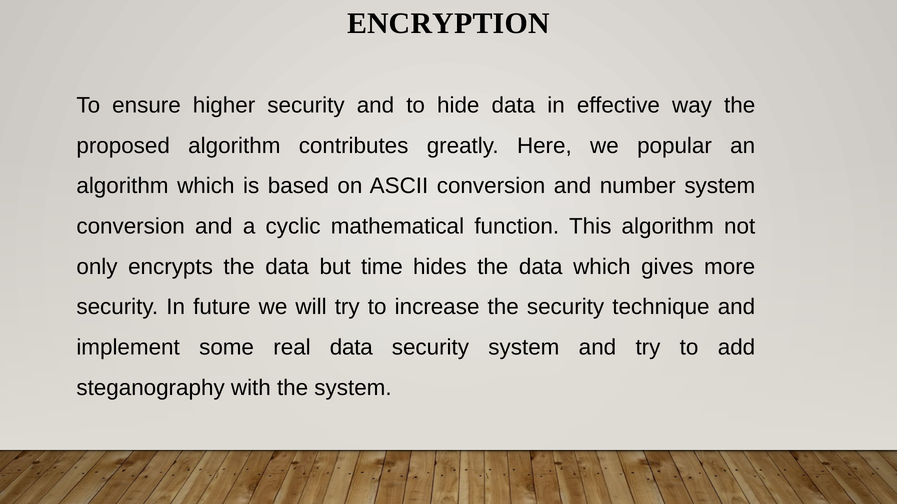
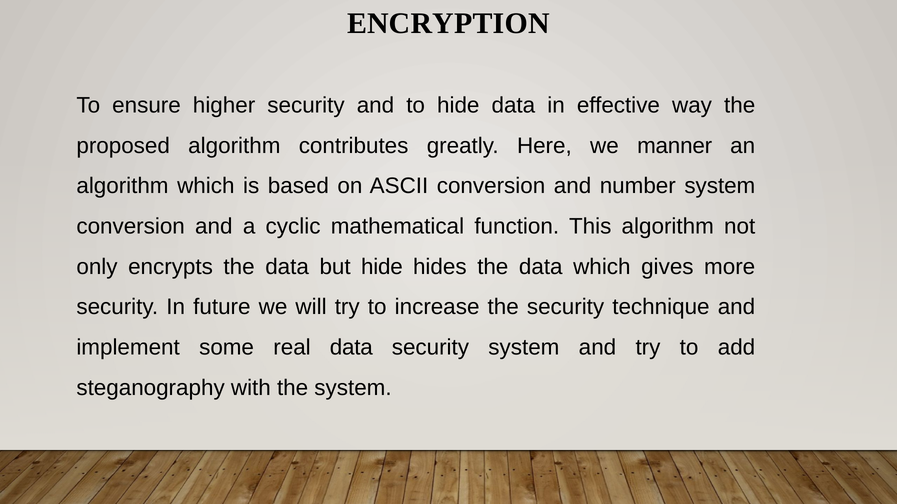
popular: popular -> manner
but time: time -> hide
